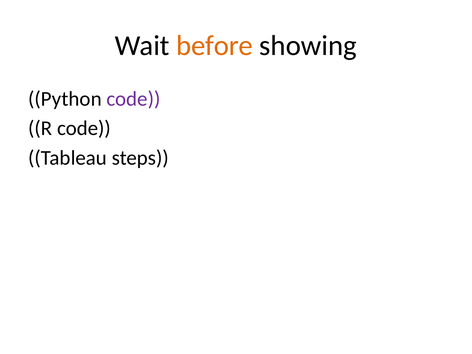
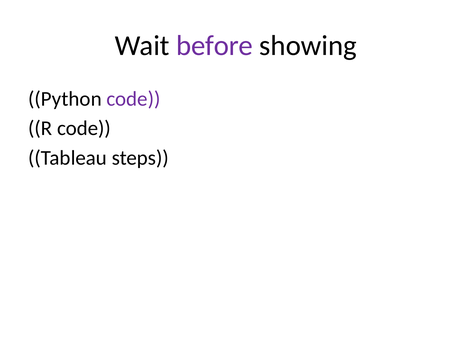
before colour: orange -> purple
